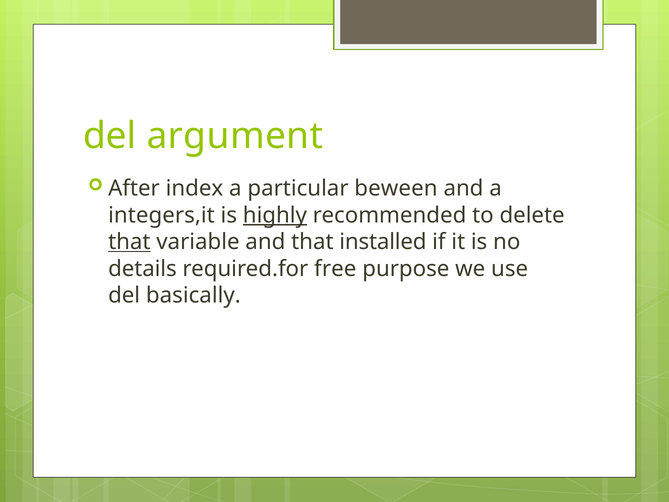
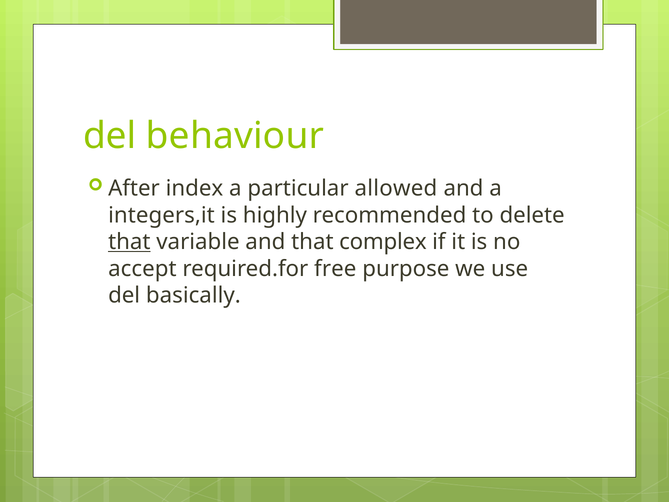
argument: argument -> behaviour
beween: beween -> allowed
highly underline: present -> none
installed: installed -> complex
details: details -> accept
